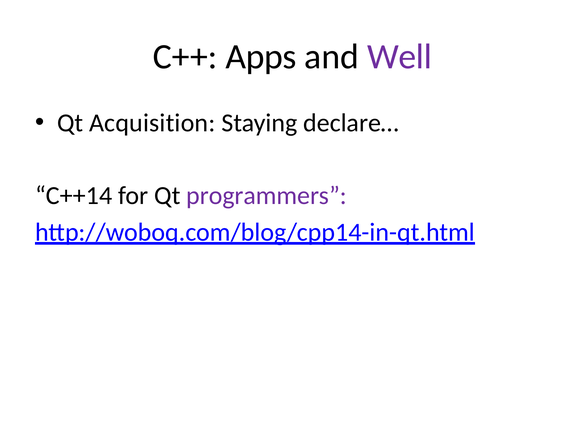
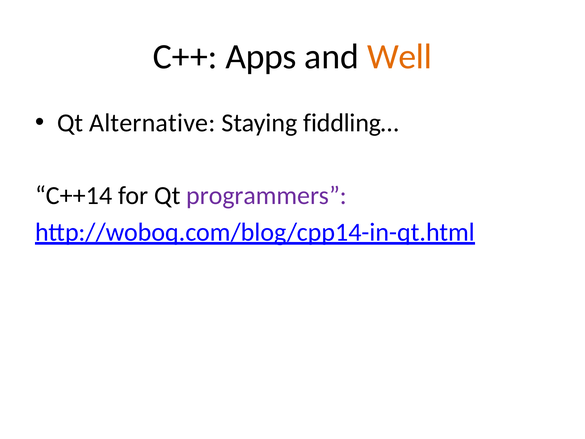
Well colour: purple -> orange
Acquisition: Acquisition -> Alternative
declare…: declare… -> fiddling…
